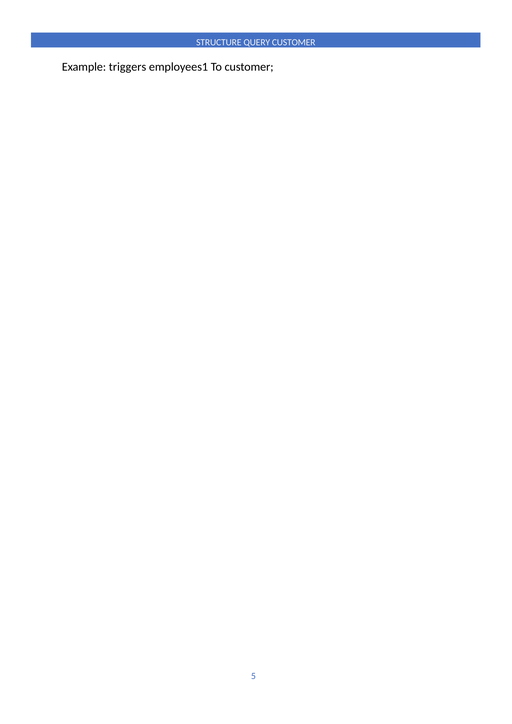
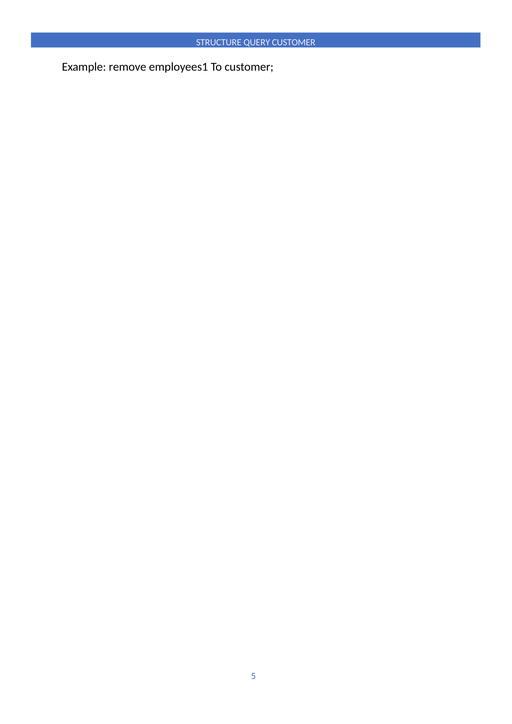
triggers: triggers -> remove
